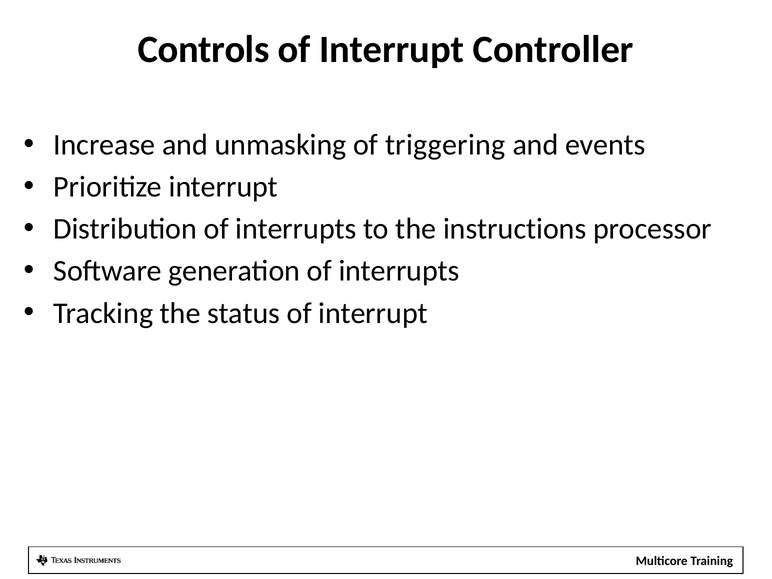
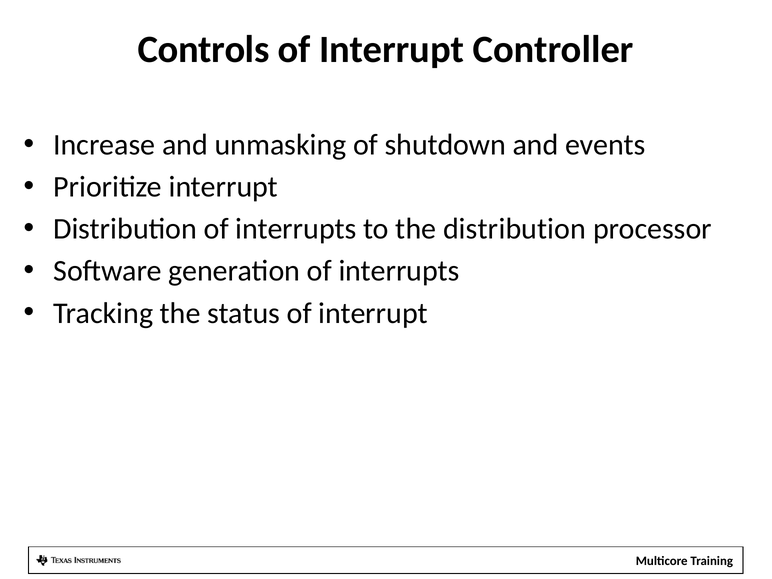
triggering: triggering -> shutdown
the instructions: instructions -> distribution
